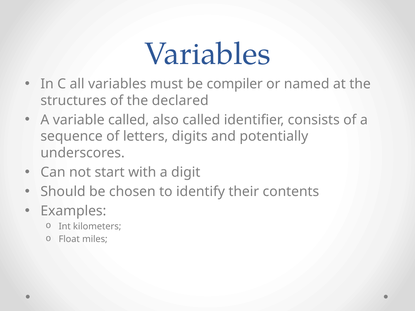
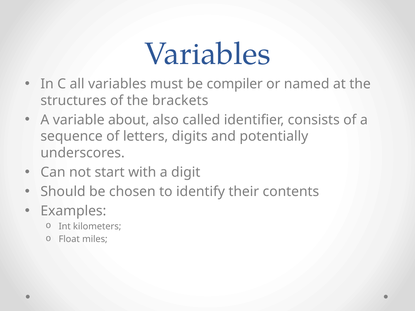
declared: declared -> brackets
variable called: called -> about
